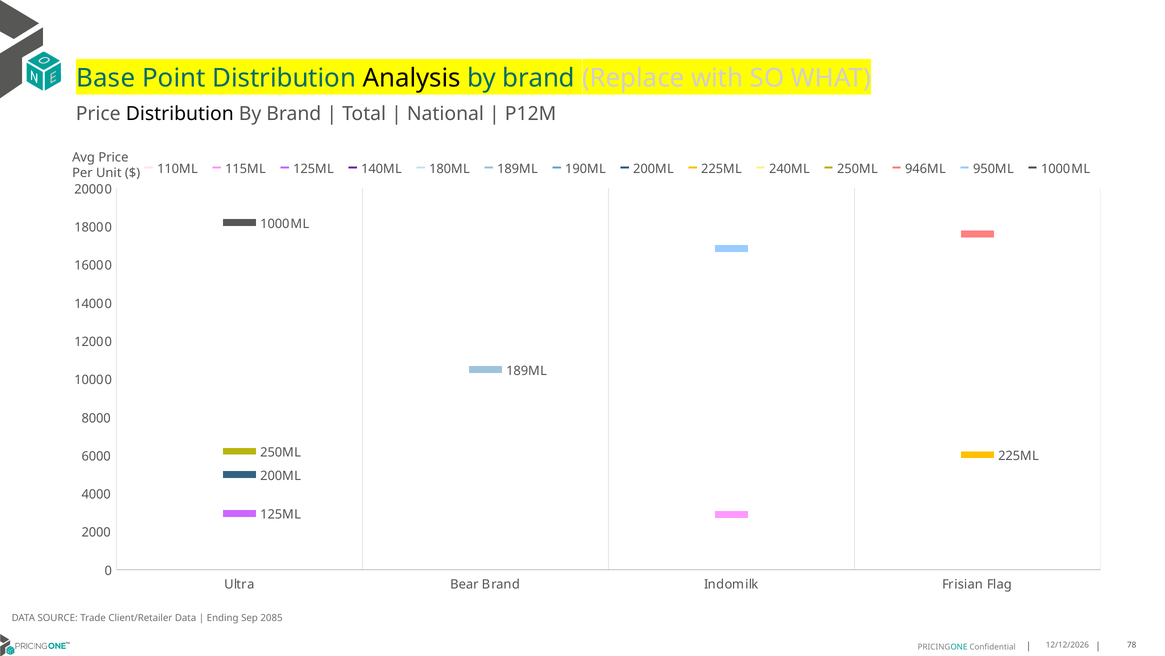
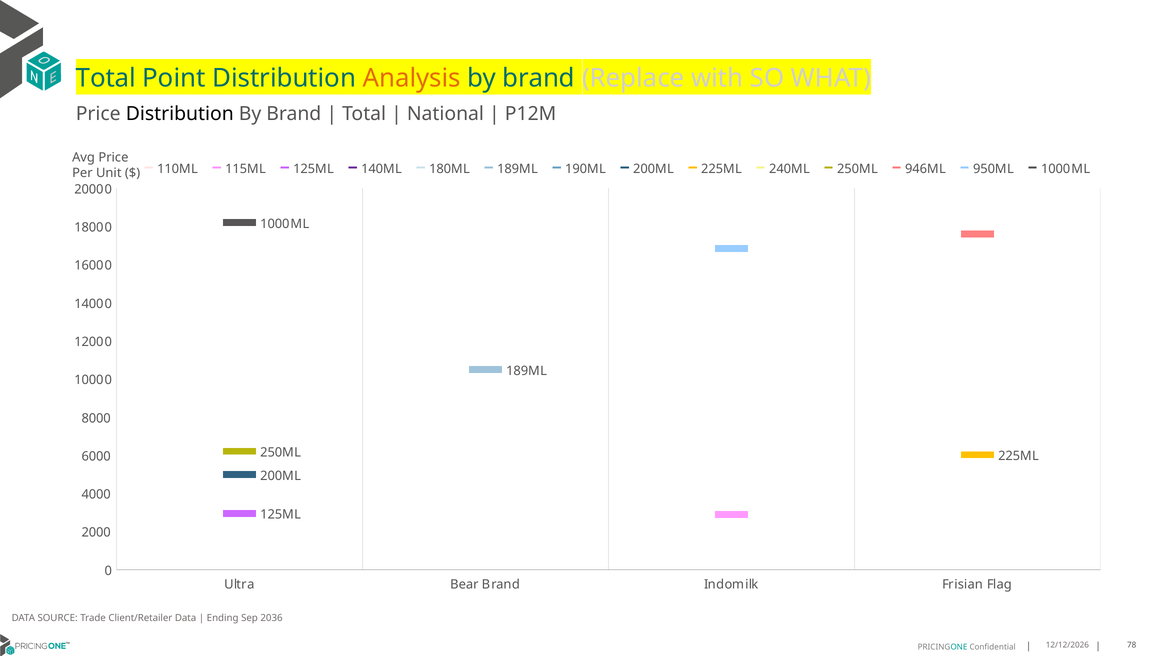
Base at (106, 78): Base -> Total
Analysis colour: black -> orange
2085: 2085 -> 2036
